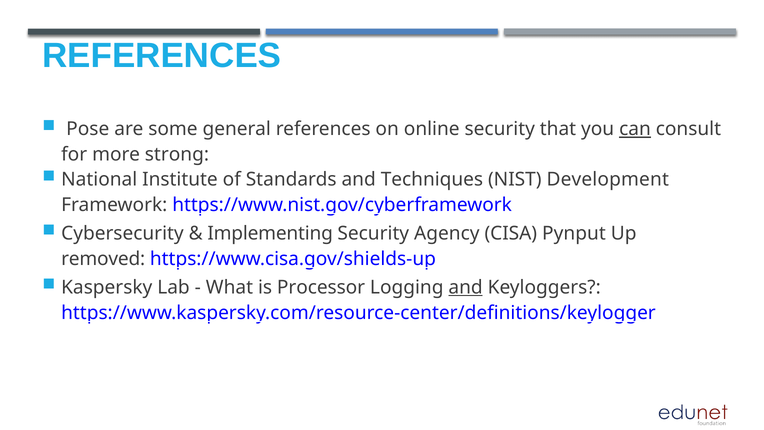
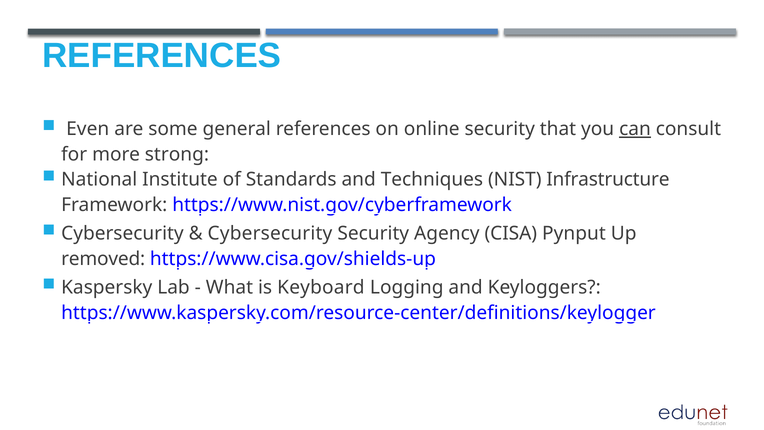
Pose: Pose -> Even
Development: Development -> Infrastructure
Implementing at (270, 233): Implementing -> Cybersecurity
Processor: Processor -> Keyboard
and at (466, 287) underline: present -> none
